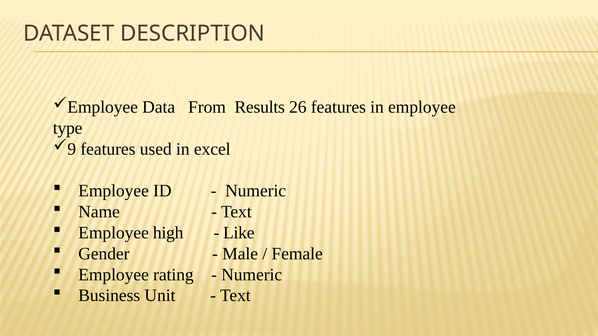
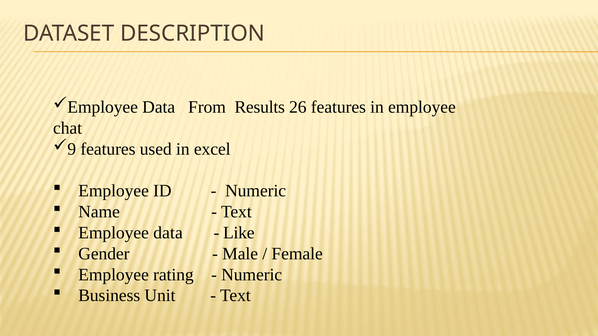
type: type -> chat
Employee high: high -> data
